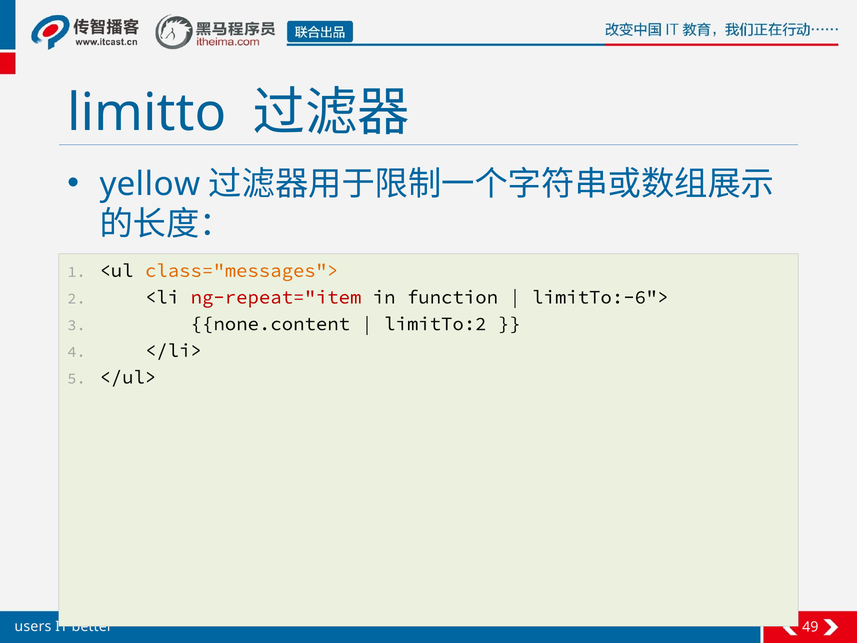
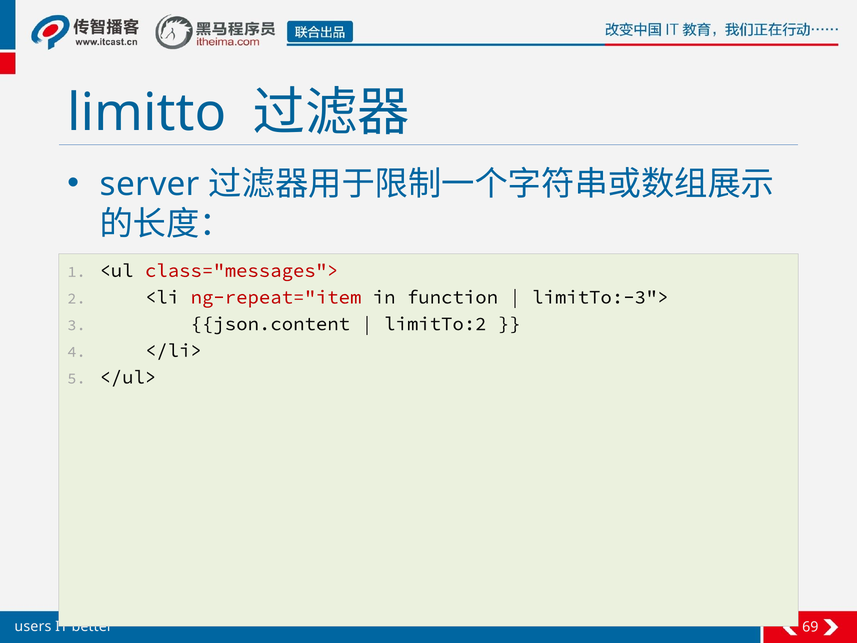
yellow: yellow -> server
class="messages"> colour: orange -> red
limitTo:-6">: limitTo:-6"> -> limitTo:-3">
none.content: none.content -> json.content
49: 49 -> 69
